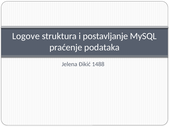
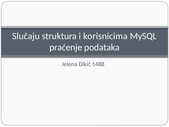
Logove: Logove -> Slučaju
postavljanje: postavljanje -> korisnicima
